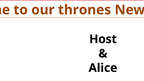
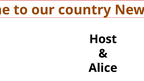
thrones: thrones -> country
